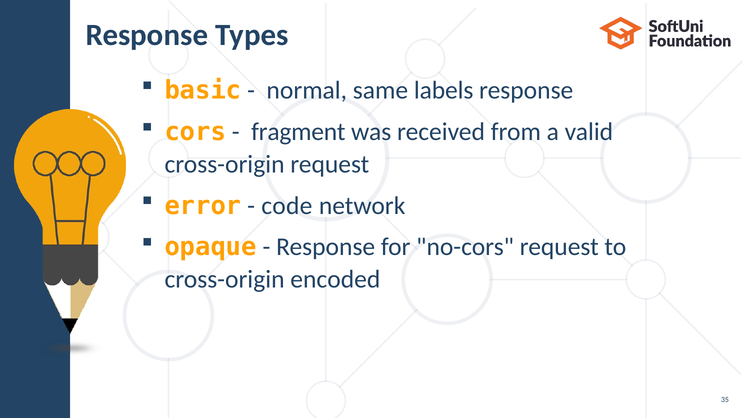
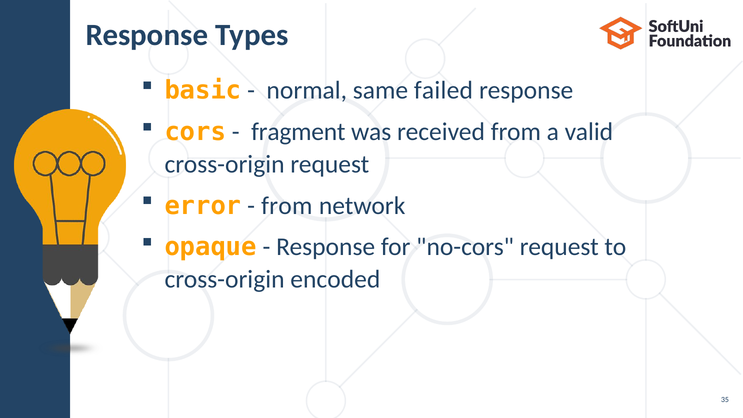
labels: labels -> failed
code at (287, 206): code -> from
